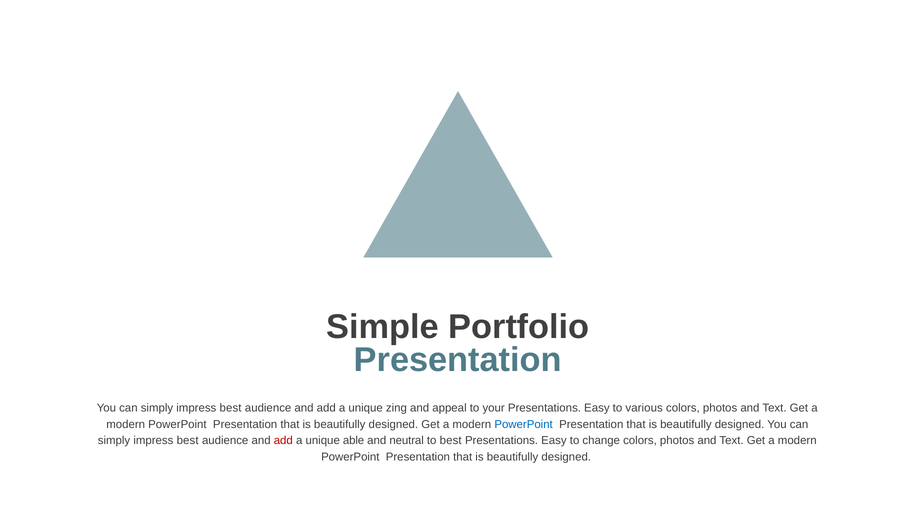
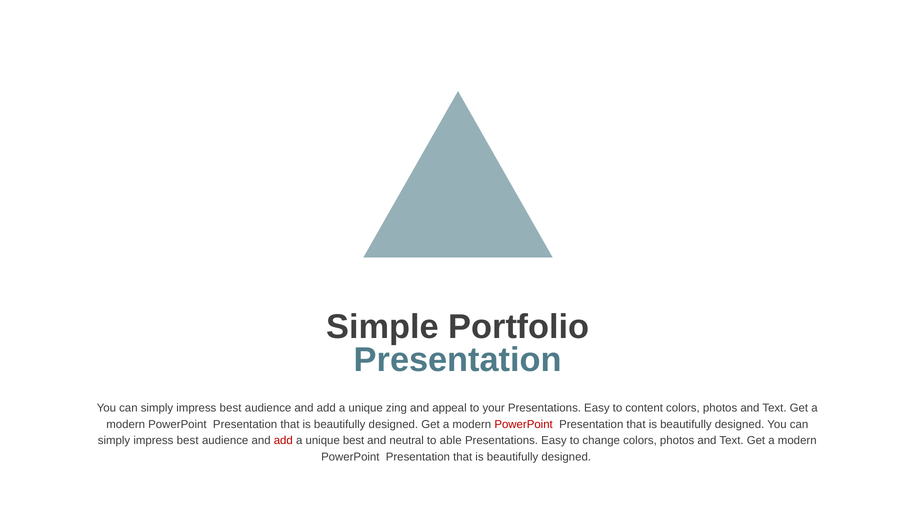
various: various -> content
PowerPoint at (524, 424) colour: blue -> red
unique able: able -> best
to best: best -> able
